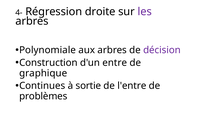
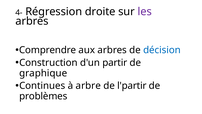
Polynomiale: Polynomiale -> Comprendre
décision colour: purple -> blue
entre: entre -> partir
sortie: sortie -> arbre
l'entre: l'entre -> l'partir
